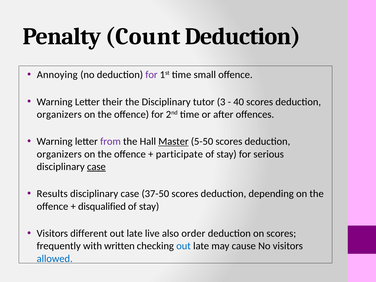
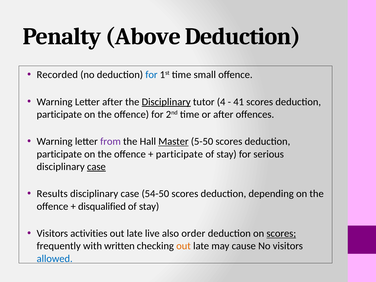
Count: Count -> Above
Annoying: Annoying -> Recorded
for at (151, 75) colour: purple -> blue
Letter their: their -> after
Disciplinary at (166, 102) underline: none -> present
3: 3 -> 4
40: 40 -> 41
organizers at (59, 114): organizers -> participate
organizers at (59, 154): organizers -> participate
37-50: 37-50 -> 54-50
different: different -> activities
scores at (281, 233) underline: none -> present
out at (184, 246) colour: blue -> orange
